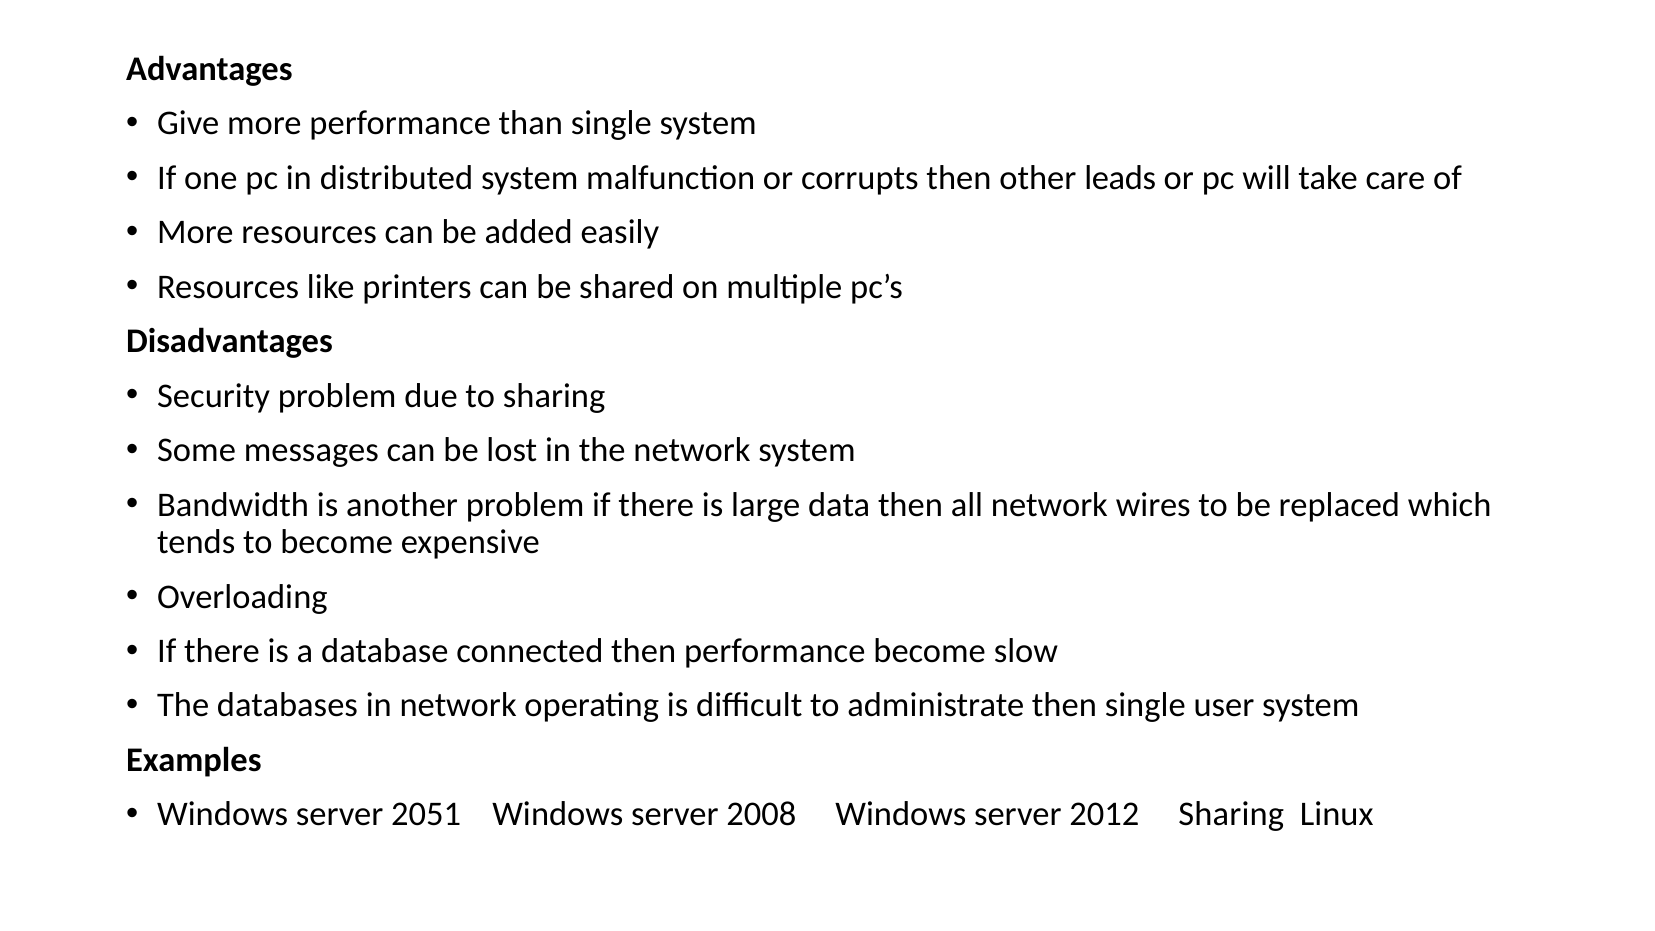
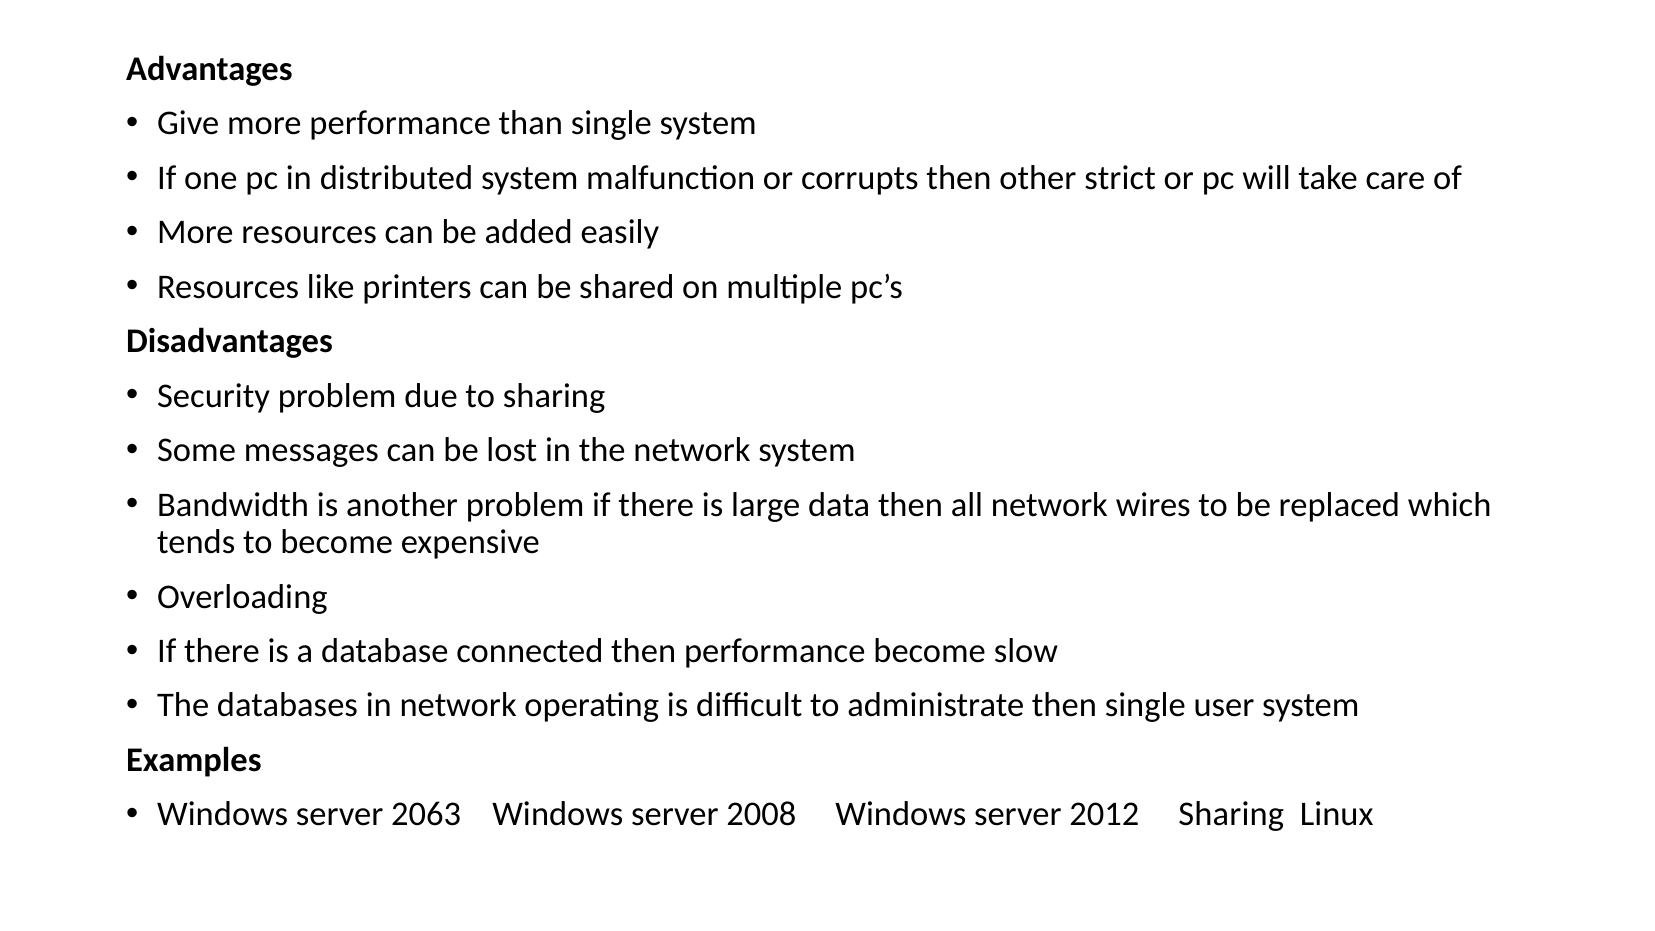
leads: leads -> strict
2051: 2051 -> 2063
